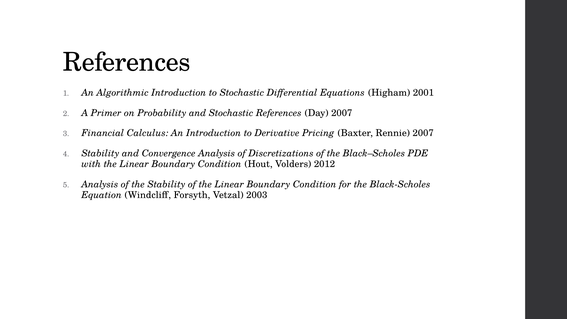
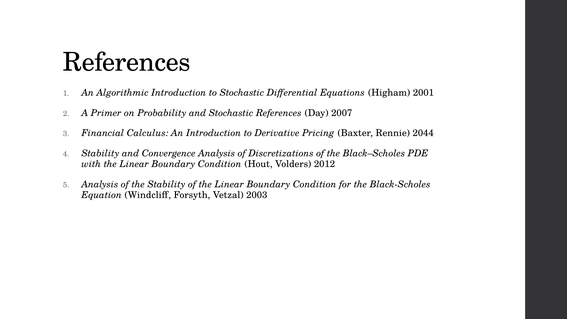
Rennie 2007: 2007 -> 2044
